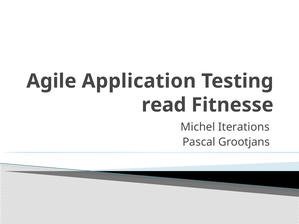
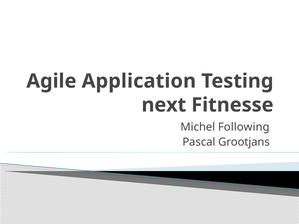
read: read -> next
Iterations: Iterations -> Following
